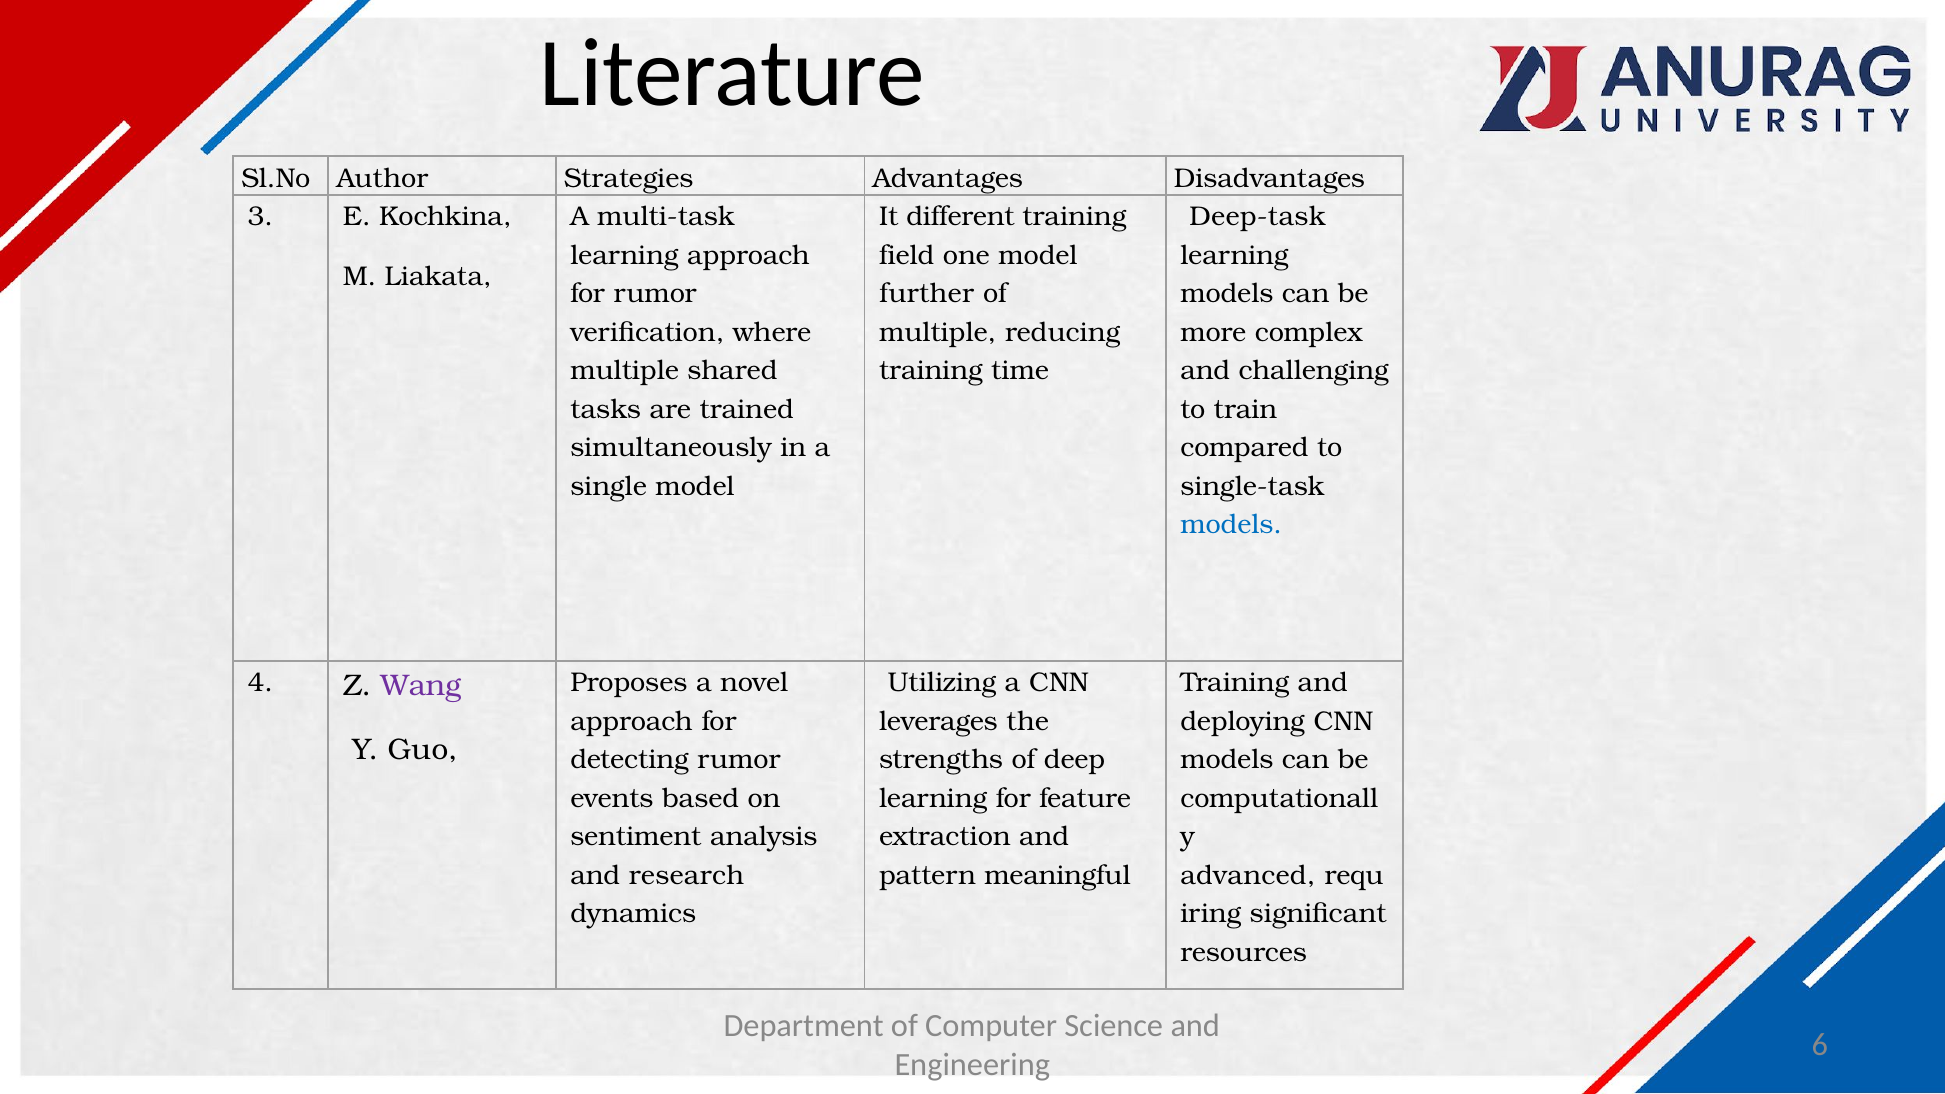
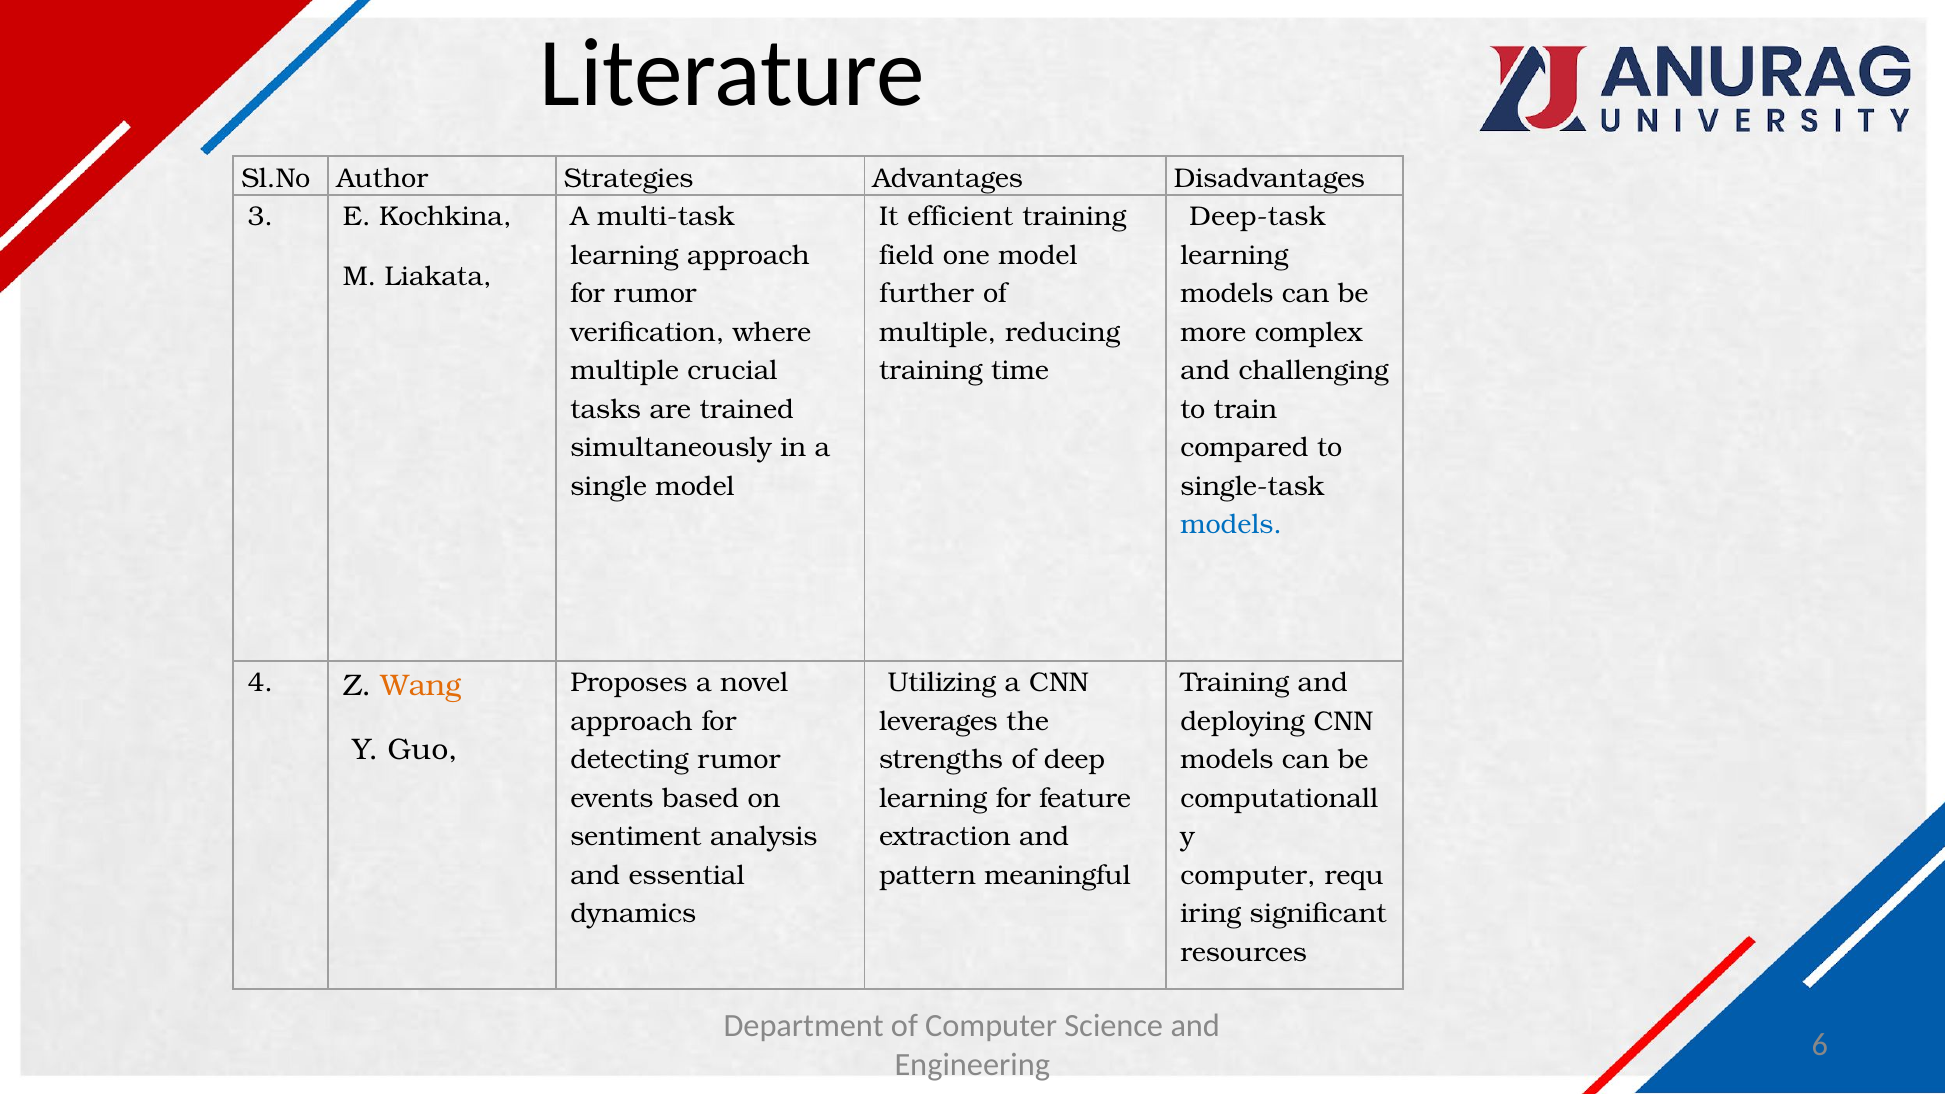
different: different -> efficient
shared: shared -> crucial
Wang colour: purple -> orange
research: research -> essential
advanced at (1248, 875): advanced -> computer
